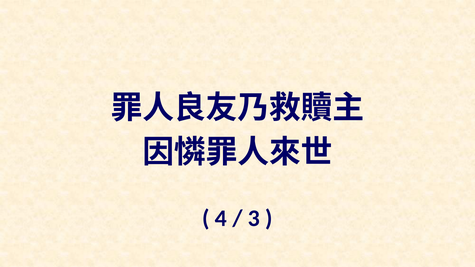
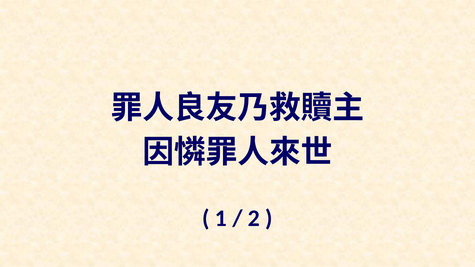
4: 4 -> 1
3: 3 -> 2
